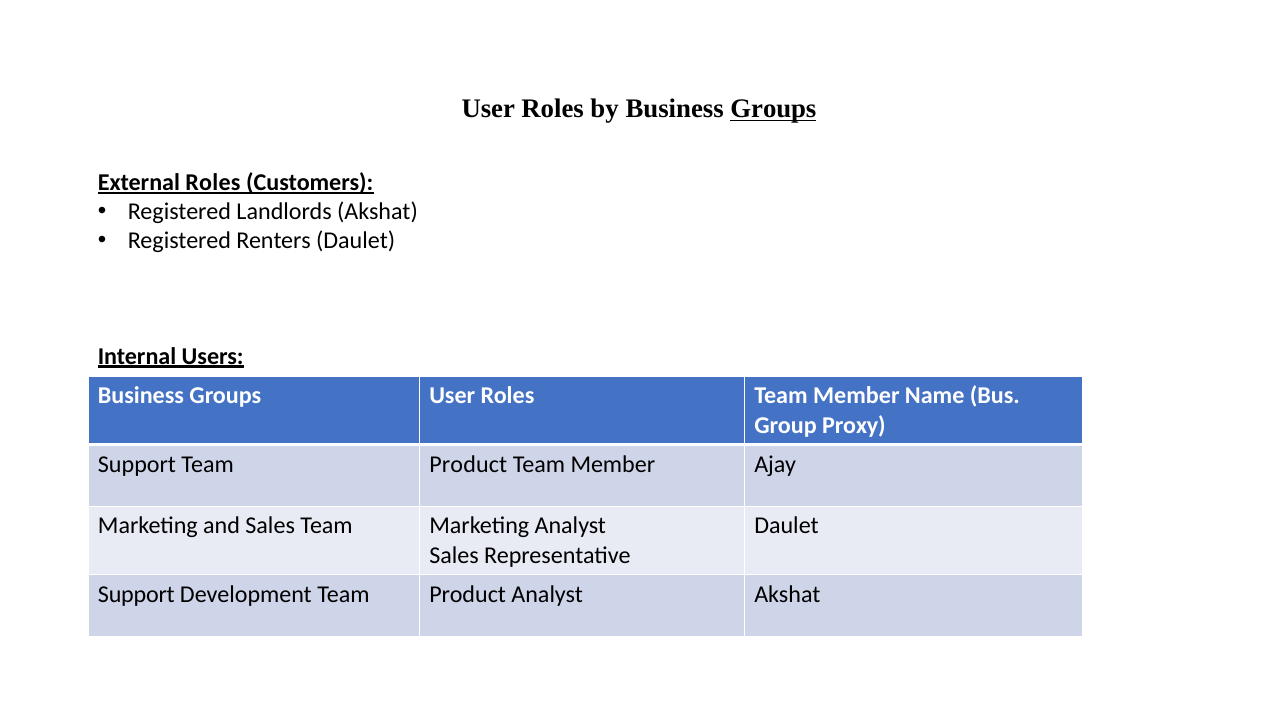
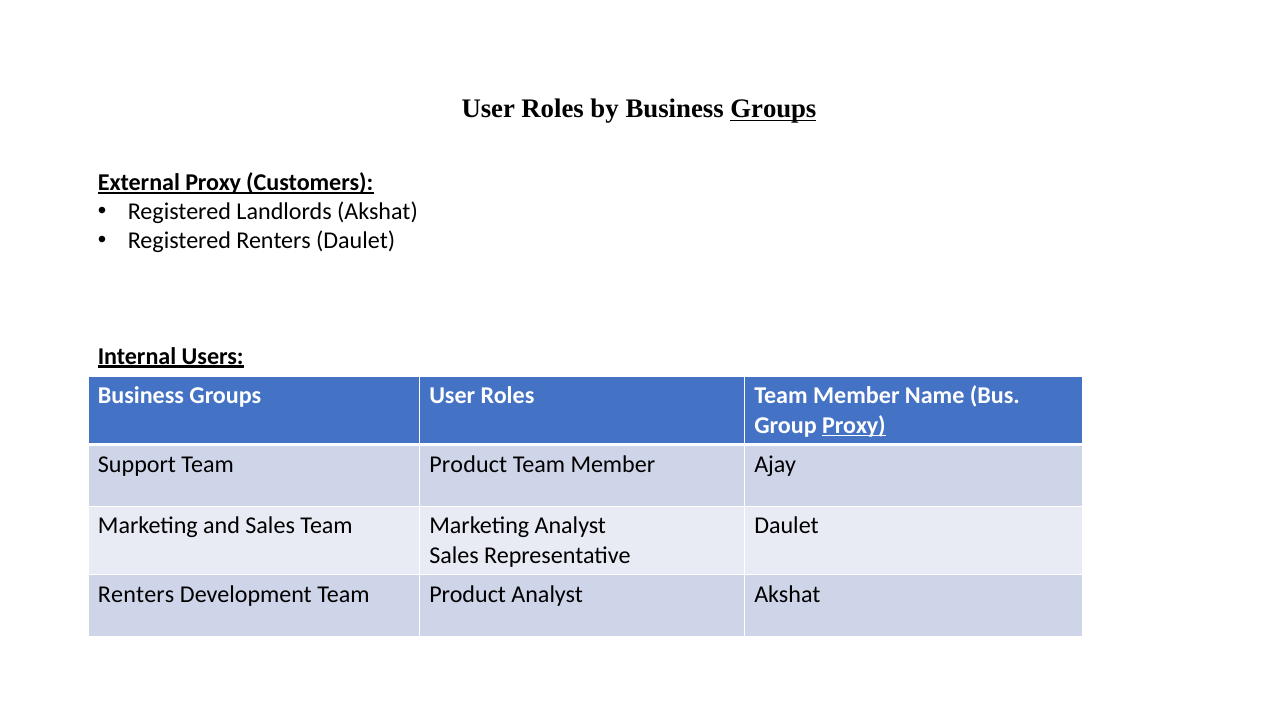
External Roles: Roles -> Proxy
Proxy at (854, 425) underline: none -> present
Support at (136, 594): Support -> Renters
